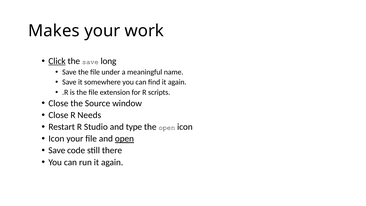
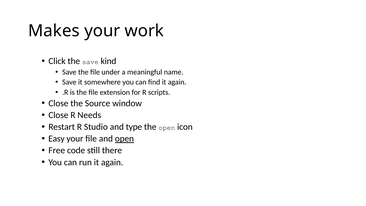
Click underline: present -> none
long: long -> kind
Icon at (56, 139): Icon -> Easy
Save at (57, 150): Save -> Free
